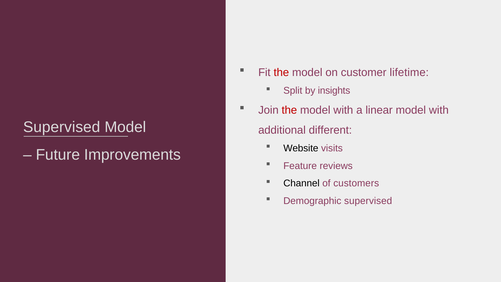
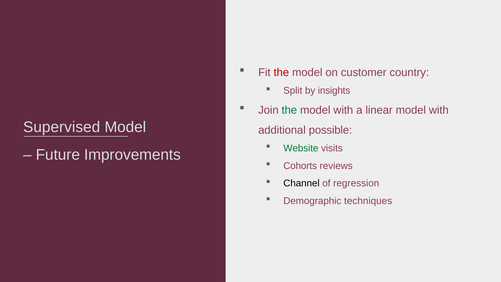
lifetime: lifetime -> country
the at (289, 110) colour: red -> green
different: different -> possible
Website colour: black -> green
Feature: Feature -> Cohorts
customers: customers -> regression
Demographic supervised: supervised -> techniques
